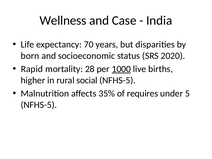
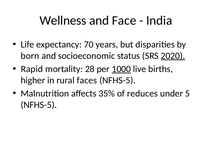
Case: Case -> Face
2020 underline: none -> present
social: social -> faces
requires: requires -> reduces
